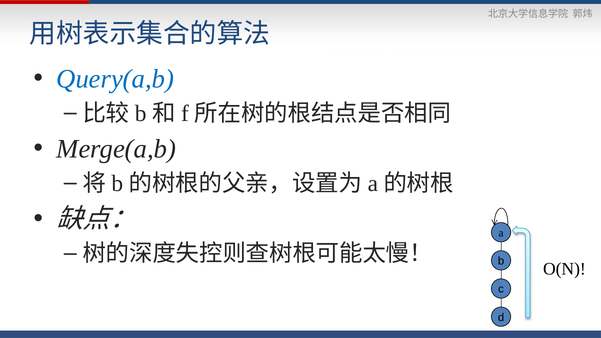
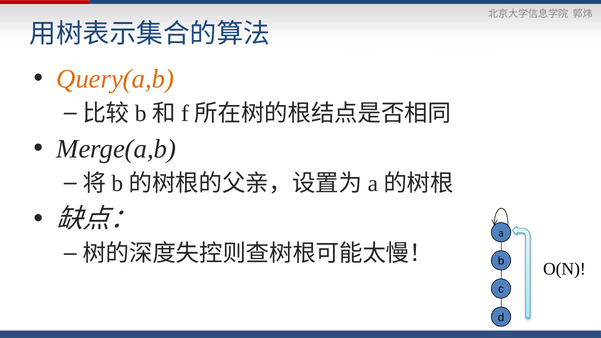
Query(a,b colour: blue -> orange
